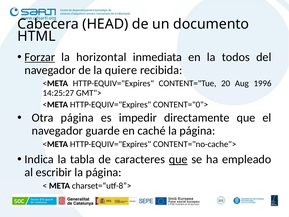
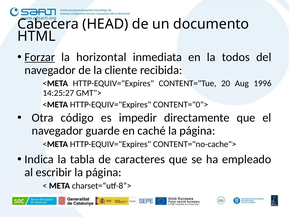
quiere: quiere -> cliente
Otra página: página -> código
que at (178, 159) underline: present -> none
